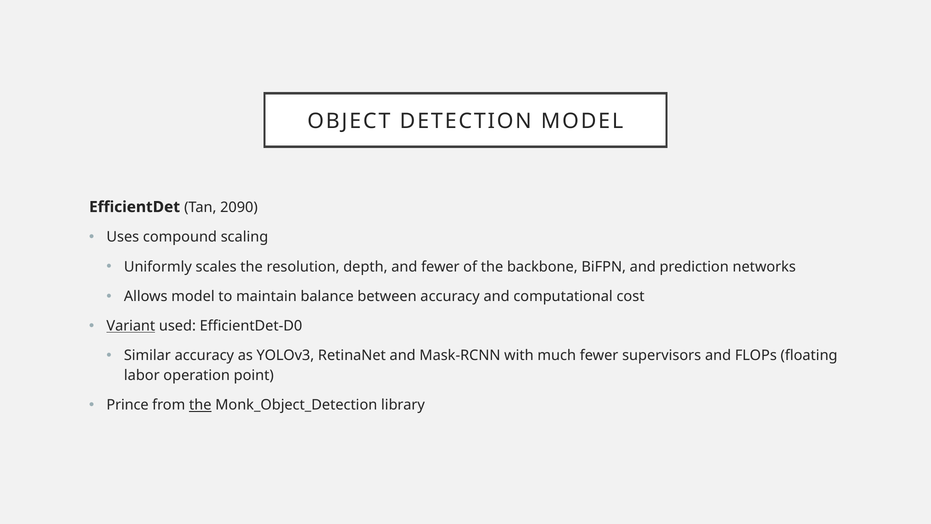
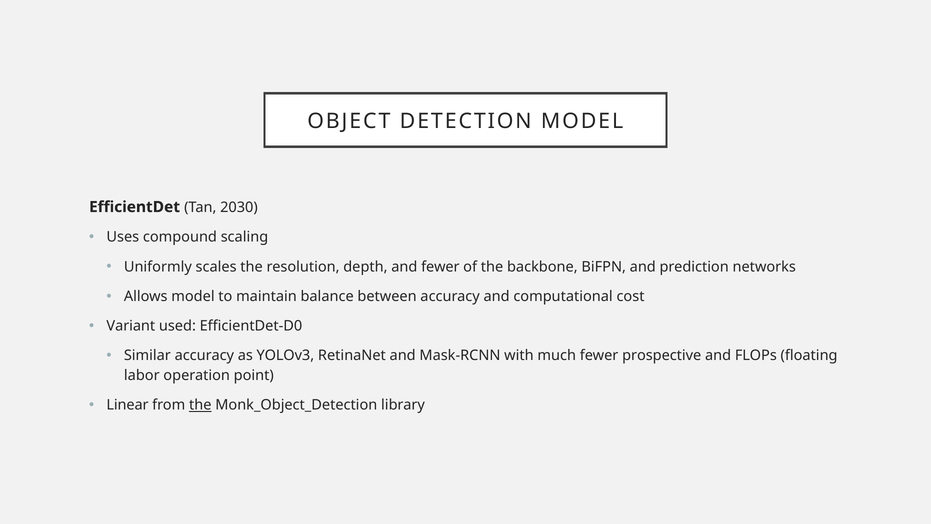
2090: 2090 -> 2030
Variant underline: present -> none
supervisors: supervisors -> prospective
Prince: Prince -> Linear
